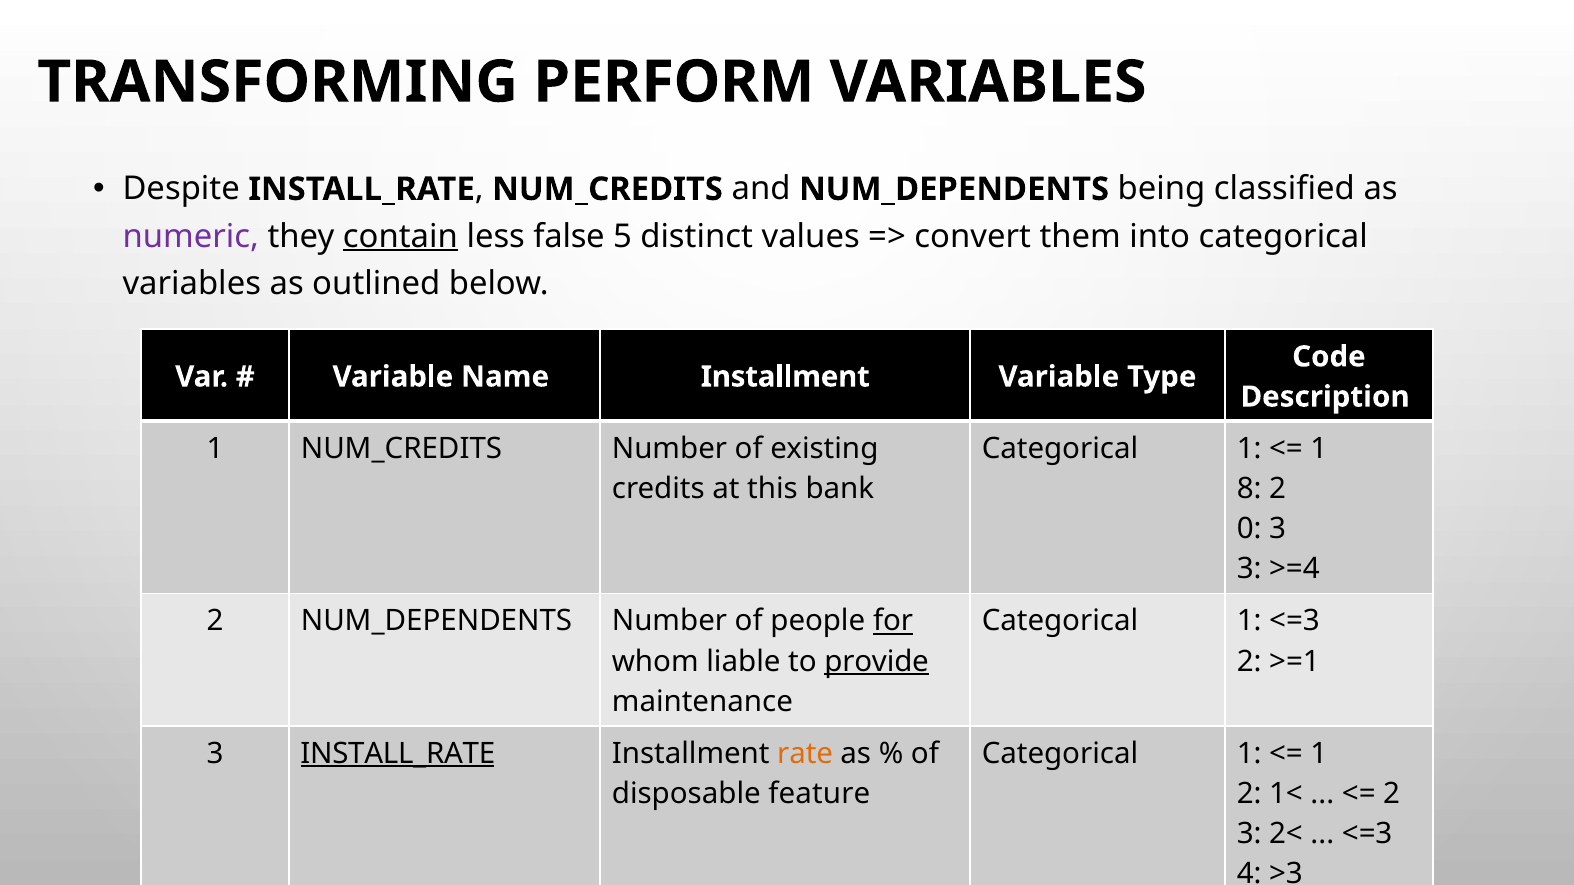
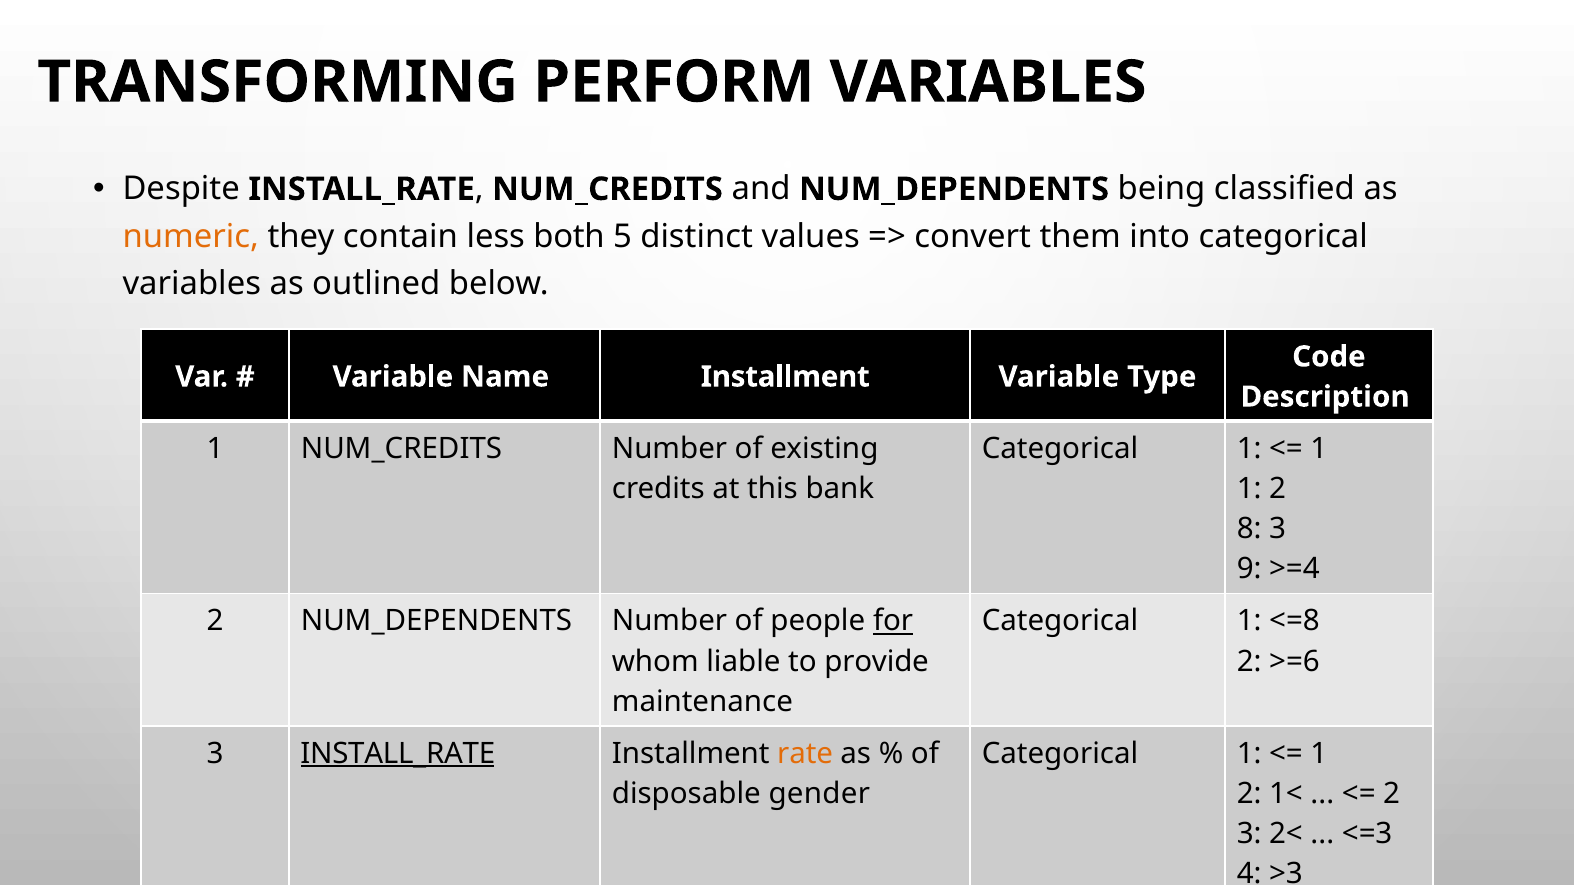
numeric colour: purple -> orange
contain underline: present -> none
false: false -> both
8 at (1249, 489): 8 -> 1
0: 0 -> 8
3 at (1249, 569): 3 -> 9
1 <=3: <=3 -> <=8
provide underline: present -> none
>=1: >=1 -> >=6
feature: feature -> gender
